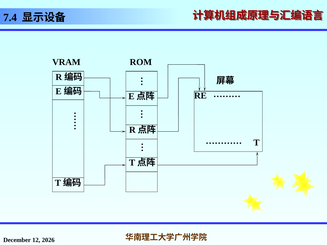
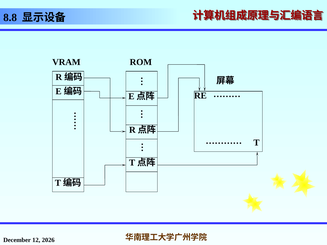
7.4: 7.4 -> 8.8
